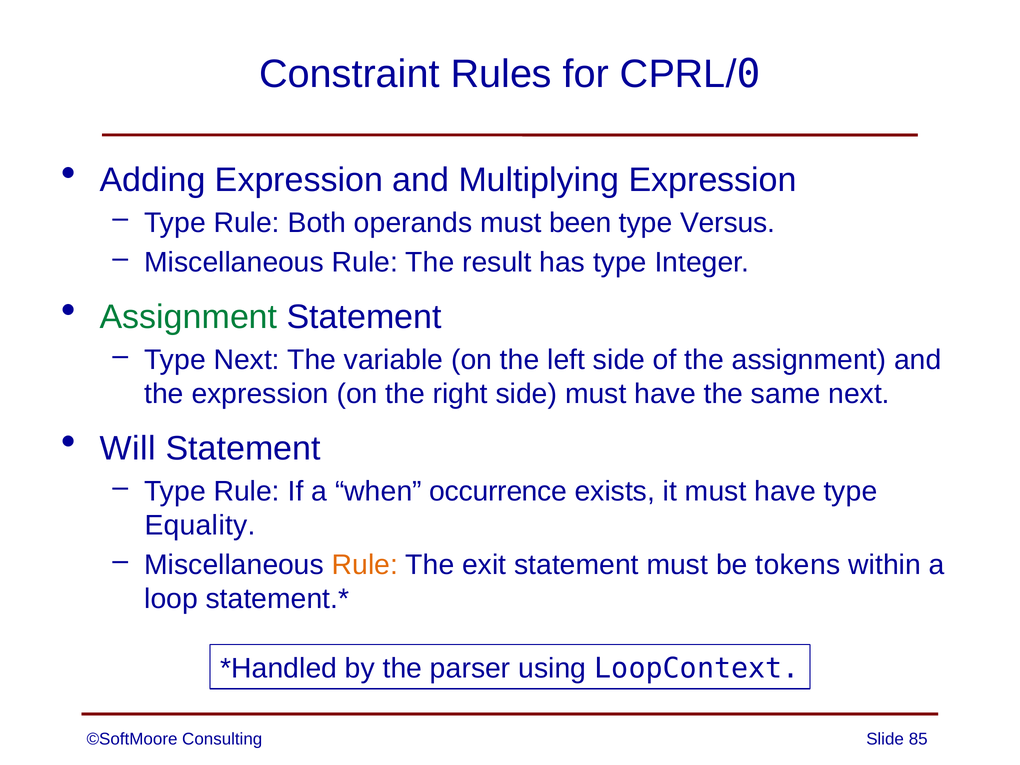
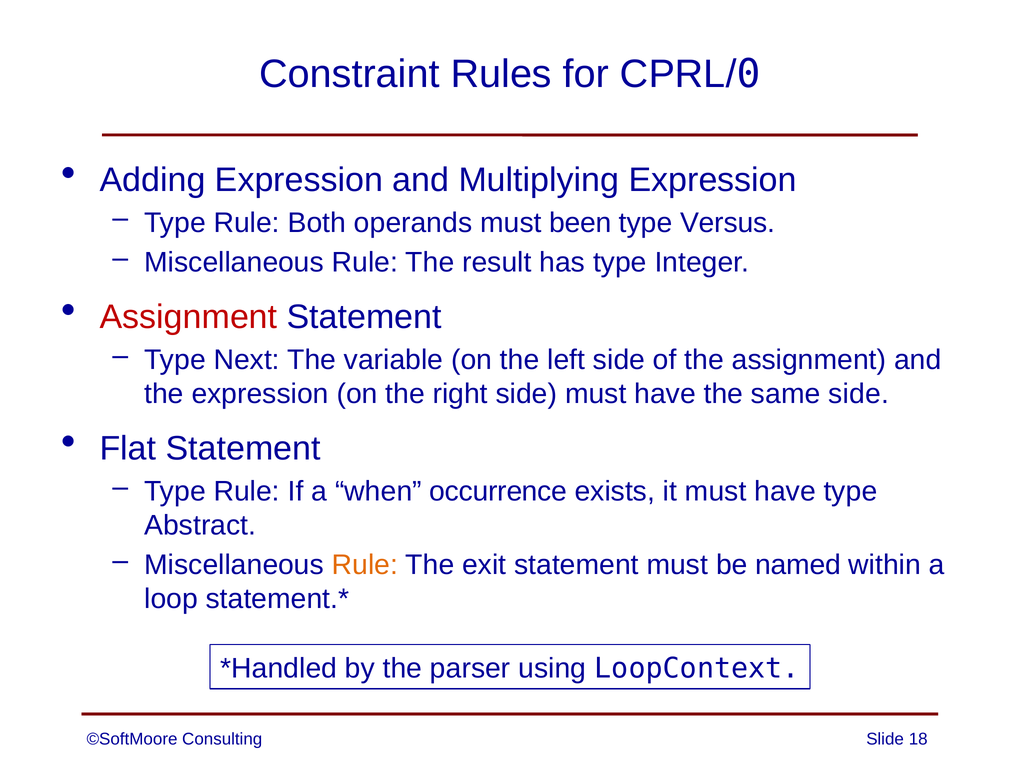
Assignment at (188, 317) colour: green -> red
same next: next -> side
Will: Will -> Flat
Equality: Equality -> Abstract
tokens: tokens -> named
85: 85 -> 18
